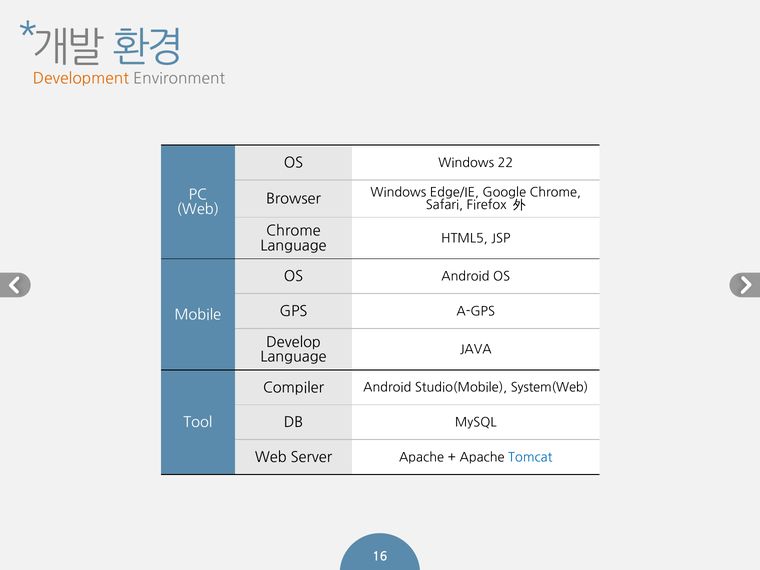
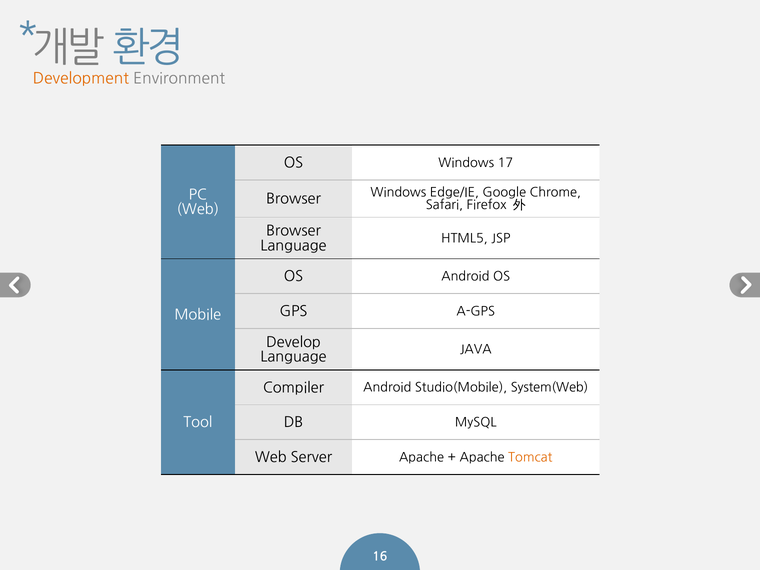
22: 22 -> 17
Chrome at (293, 231): Chrome -> Browser
Tomcat colour: blue -> orange
